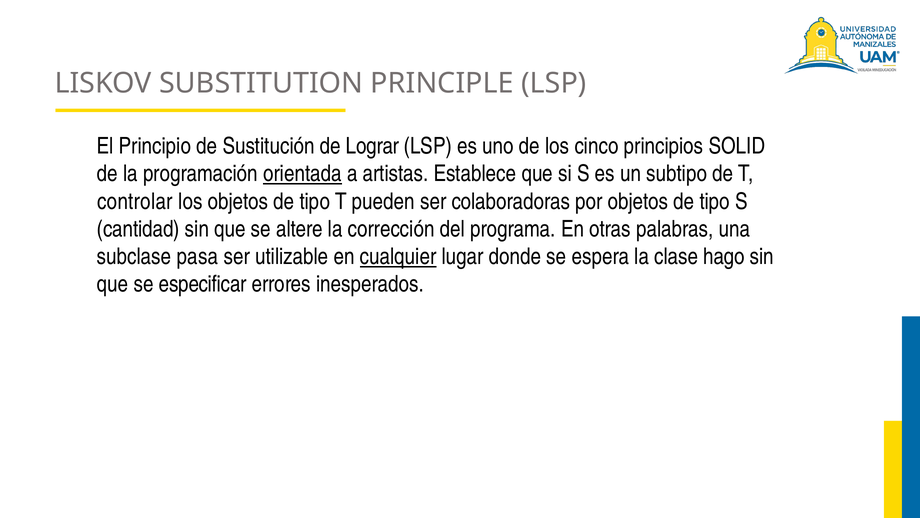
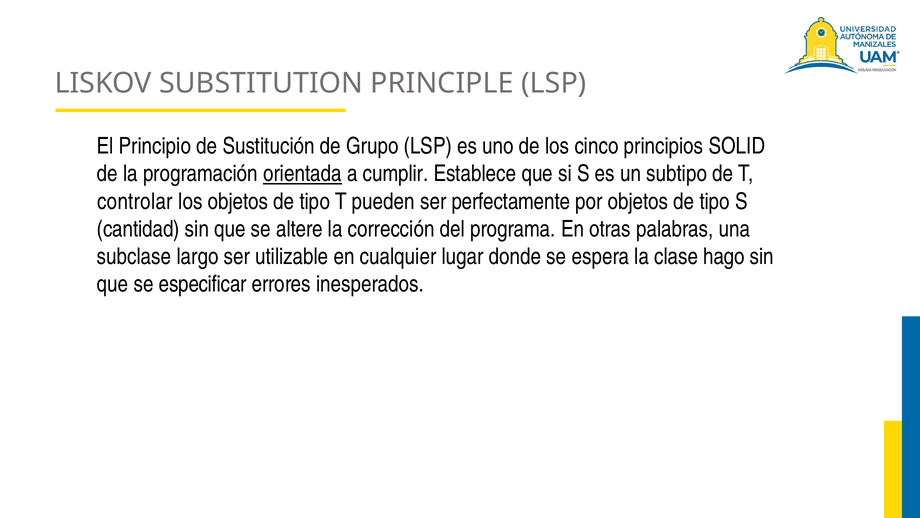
Lograr: Lograr -> Grupo
artistas: artistas -> cumplir
colaboradoras: colaboradoras -> perfectamente
pasa: pasa -> largo
cualquier underline: present -> none
